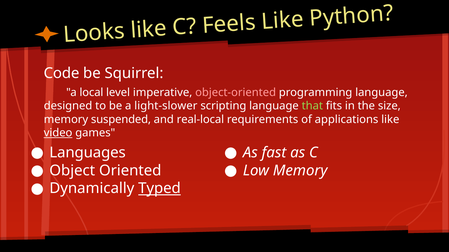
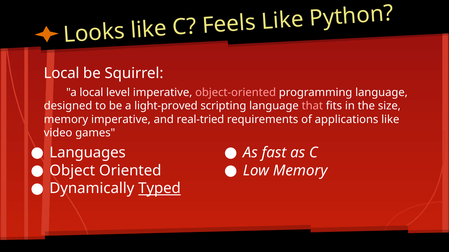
Code at (62, 73): Code -> Local
light-slower: light-slower -> light-proved
that colour: light green -> pink
memory suspended: suspended -> imperative
real-local: real-local -> real-tried
video underline: present -> none
